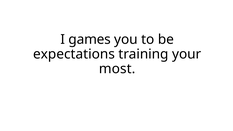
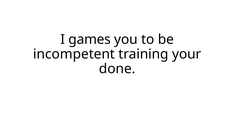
expectations: expectations -> incompetent
most: most -> done
